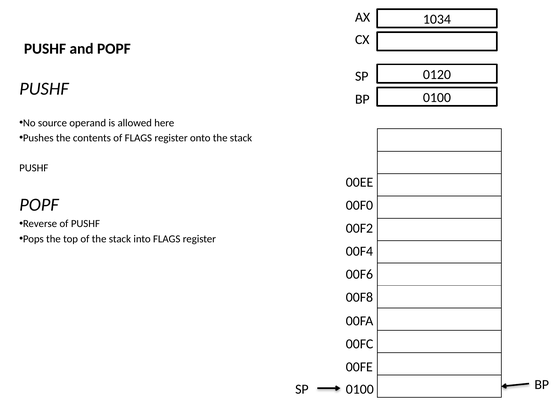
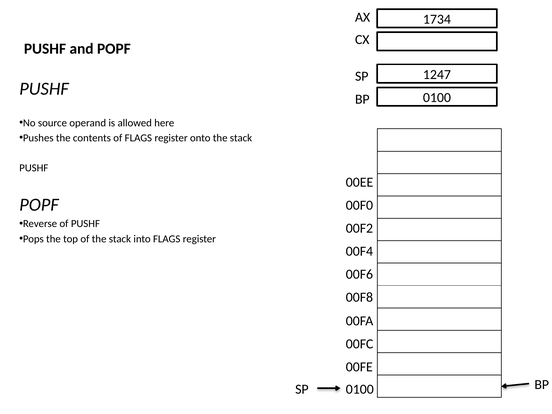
1034: 1034 -> 1734
0120: 0120 -> 1247
